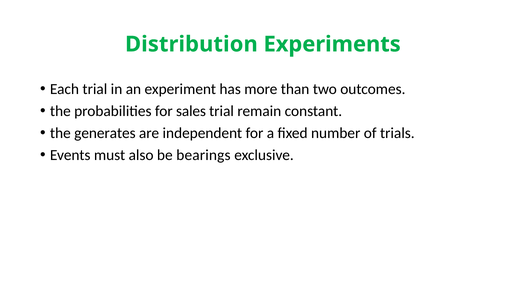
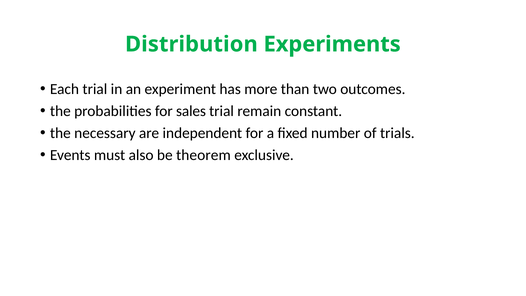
generates: generates -> necessary
bearings: bearings -> theorem
